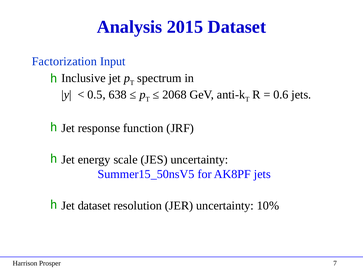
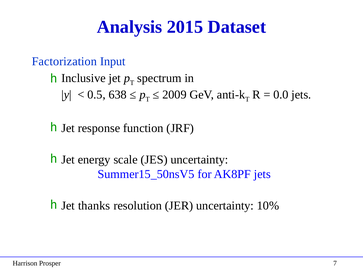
2068: 2068 -> 2009
0.6: 0.6 -> 0.0
Jet dataset: dataset -> thanks
